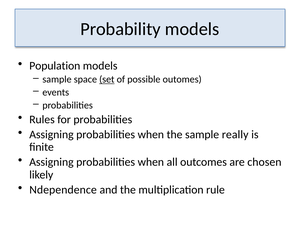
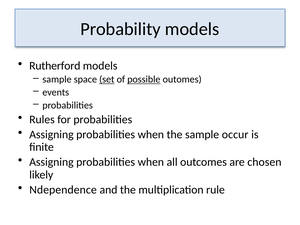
Population: Population -> Rutherford
possible underline: none -> present
really: really -> occur
